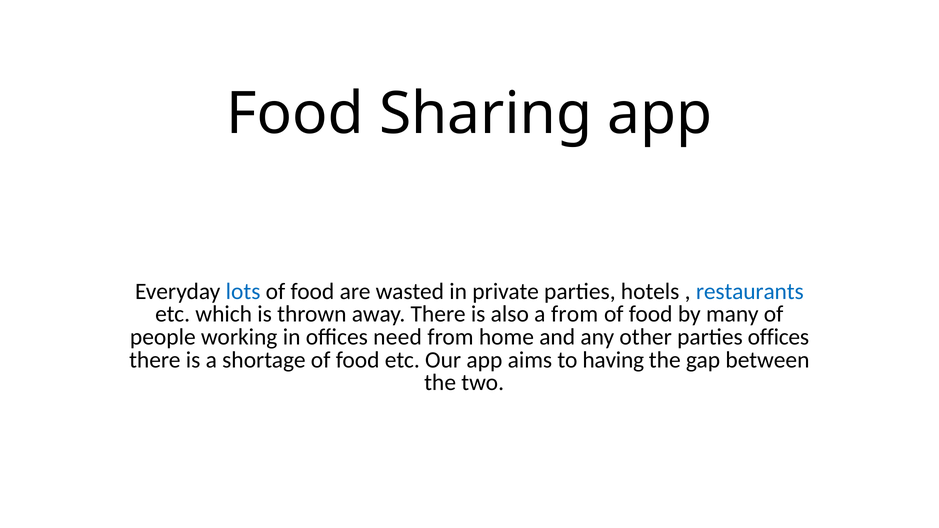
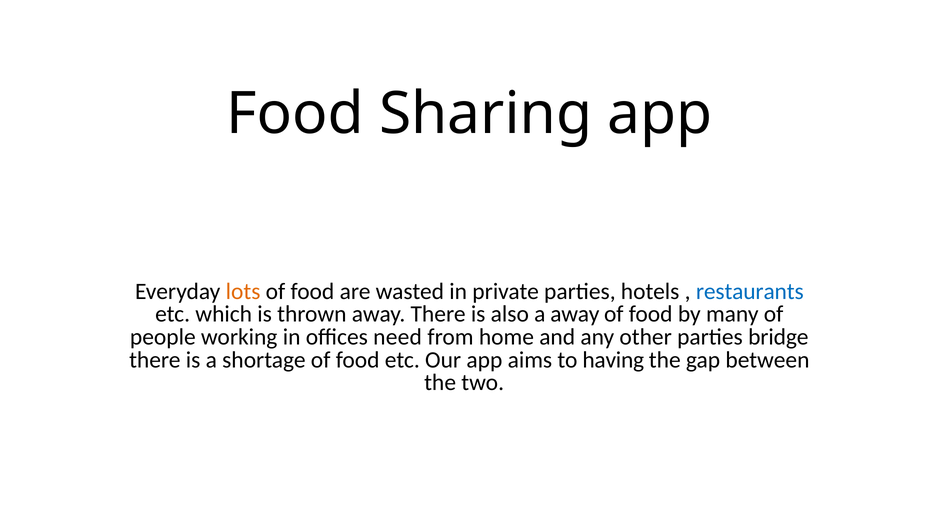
lots colour: blue -> orange
a from: from -> away
parties offices: offices -> bridge
